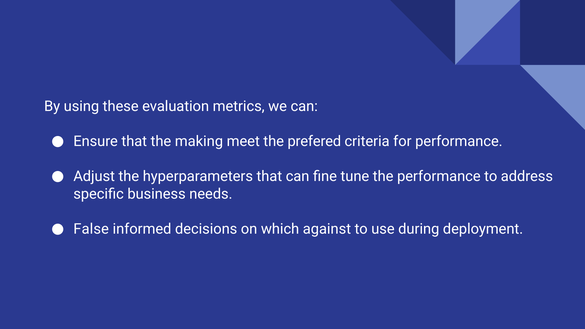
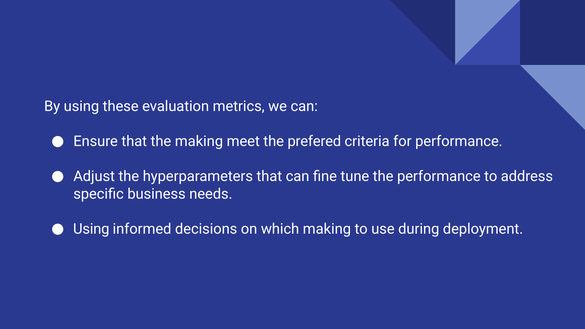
False at (91, 229): False -> Using
which against: against -> making
